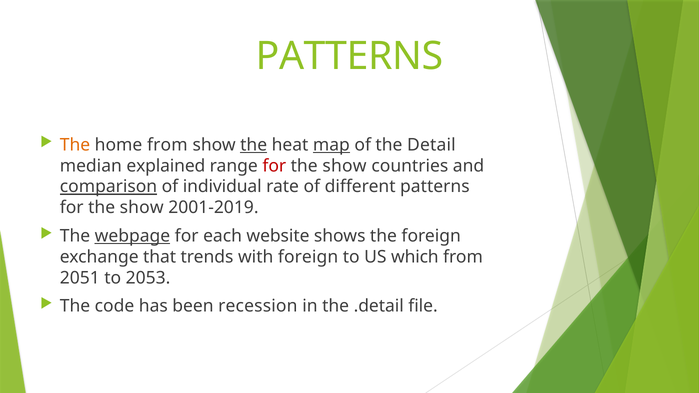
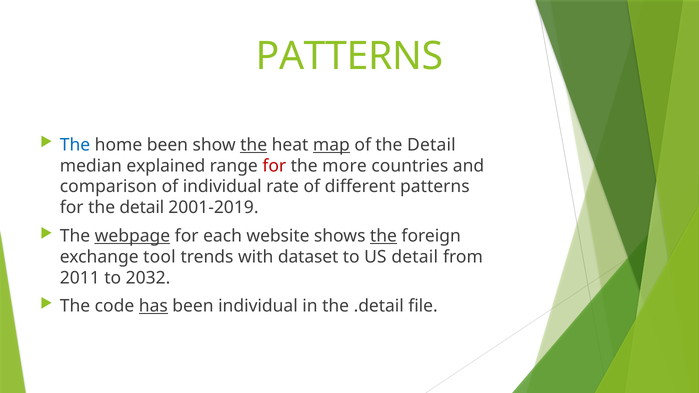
The at (75, 145) colour: orange -> blue
home from: from -> been
show at (345, 166): show -> more
comparison underline: present -> none
show at (142, 208): show -> detail
the at (383, 236) underline: none -> present
that: that -> tool
with foreign: foreign -> dataset
US which: which -> detail
2051: 2051 -> 2011
2053: 2053 -> 2032
has underline: none -> present
been recession: recession -> individual
